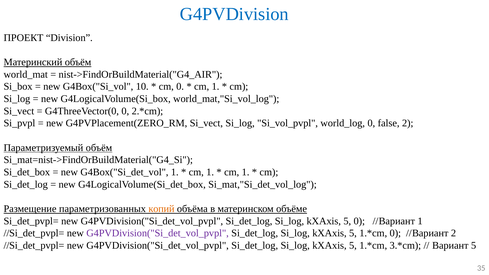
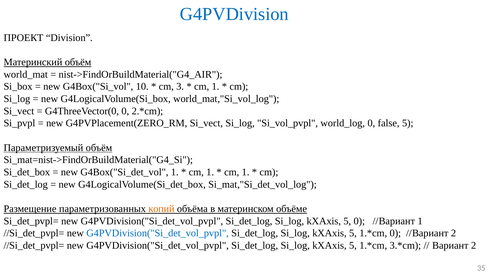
cm 0: 0 -> 3
false 2: 2 -> 5
G4PVDivision("Si_det_vol_pvpl at (158, 233) colour: purple -> blue
Вариант 5: 5 -> 2
